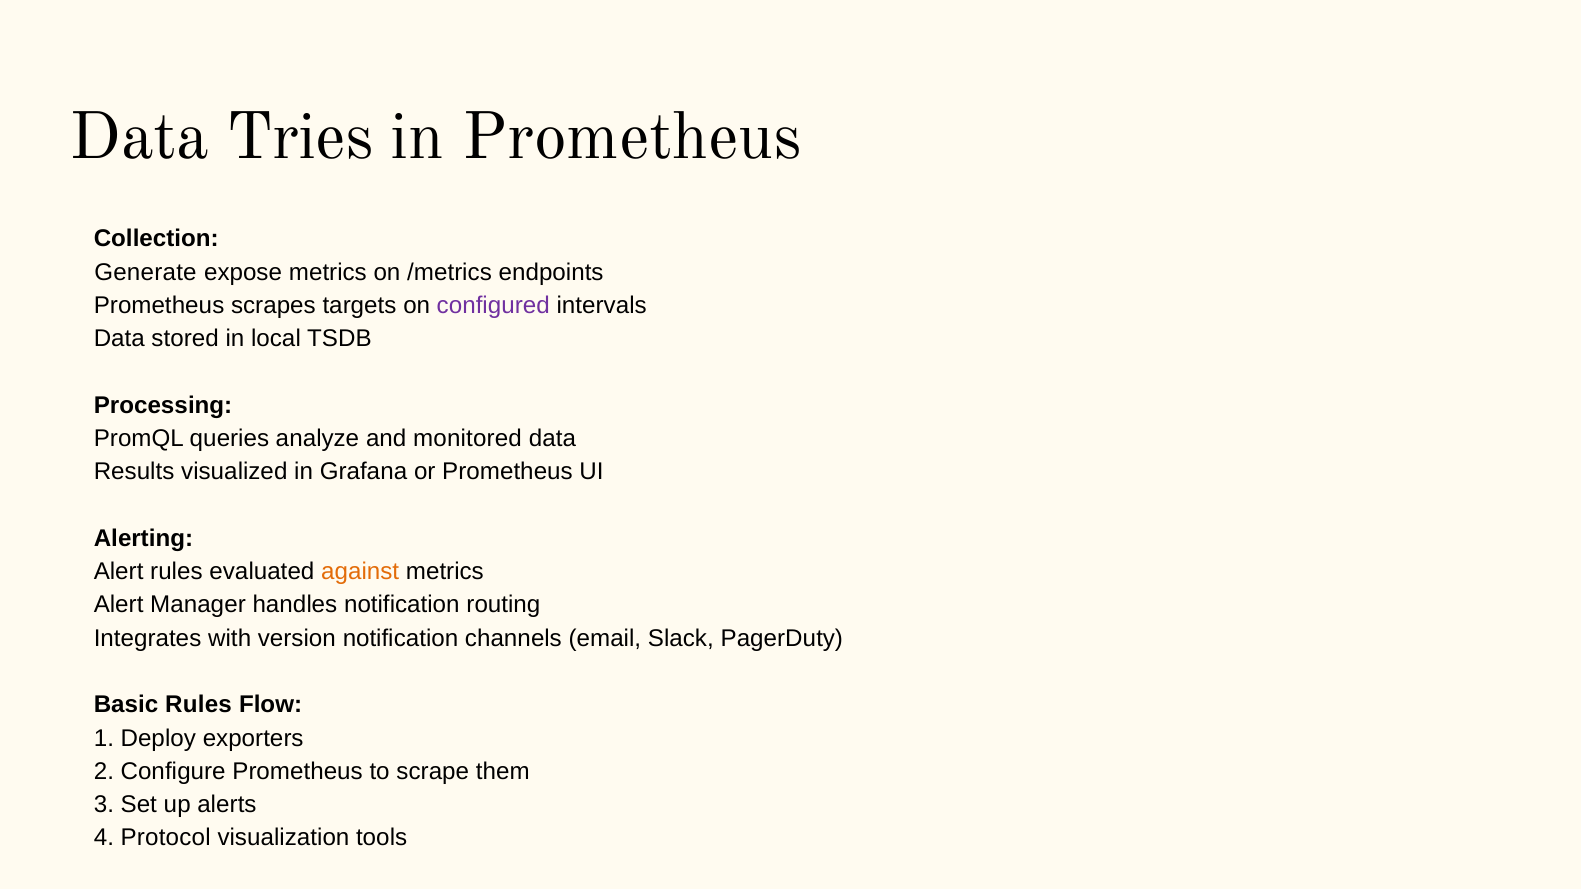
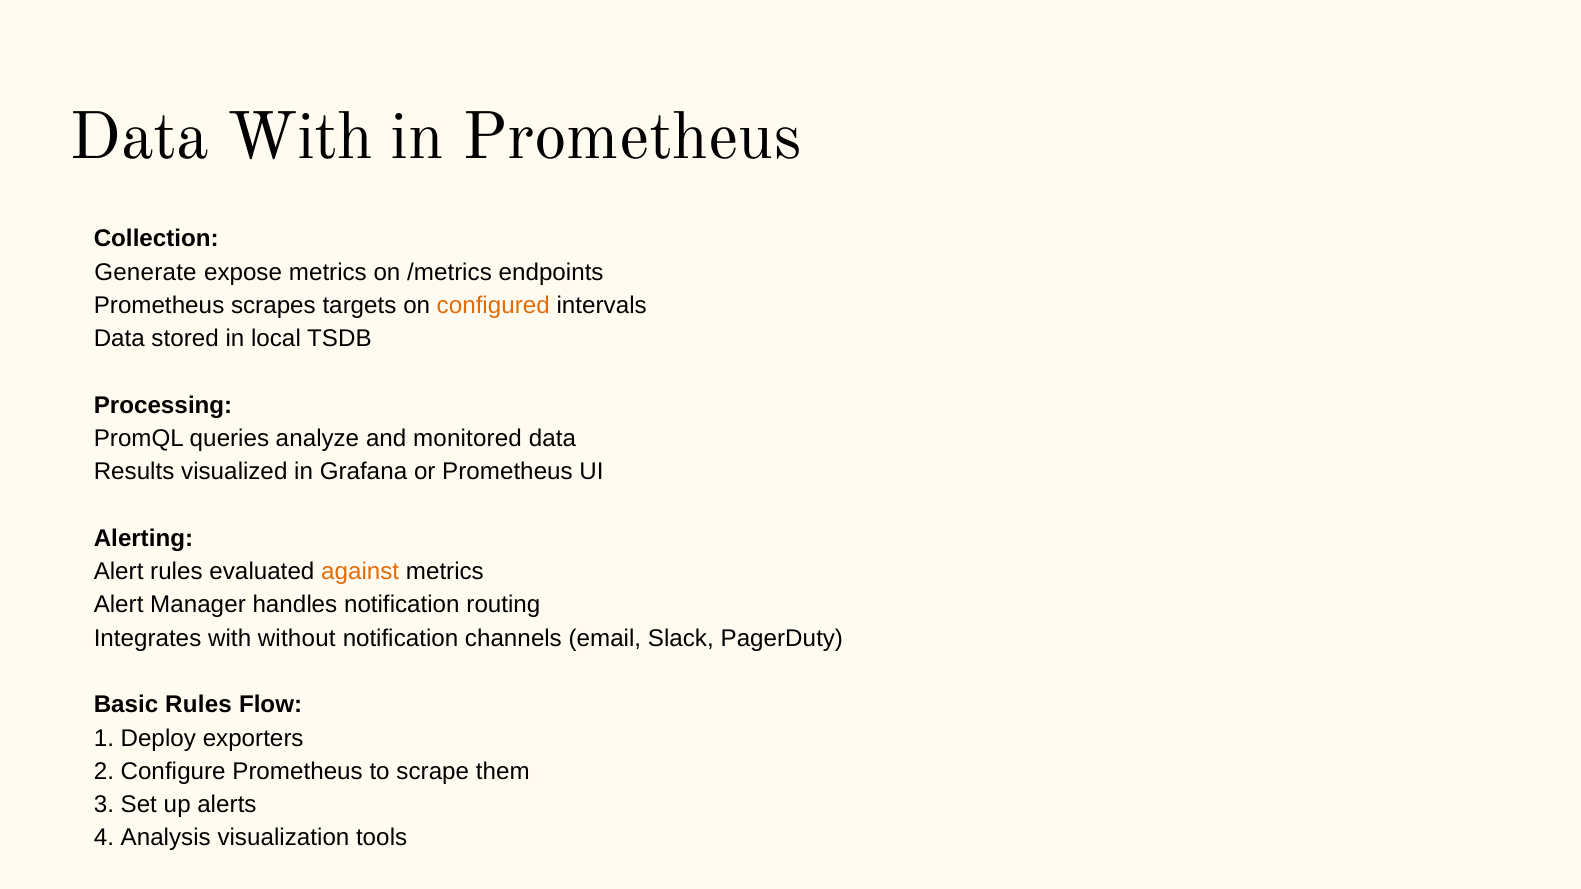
Data Tries: Tries -> With
configured colour: purple -> orange
version: version -> without
Protocol: Protocol -> Analysis
